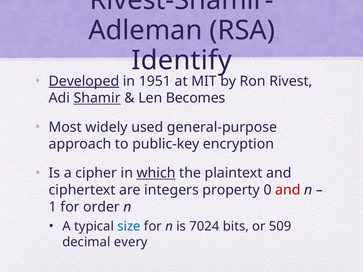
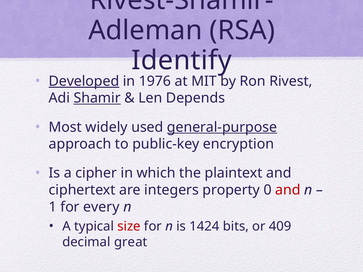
1951: 1951 -> 1976
Becomes: Becomes -> Depends
general-purpose underline: none -> present
which underline: present -> none
order: order -> every
size colour: blue -> red
7024: 7024 -> 1424
509: 509 -> 409
every: every -> great
